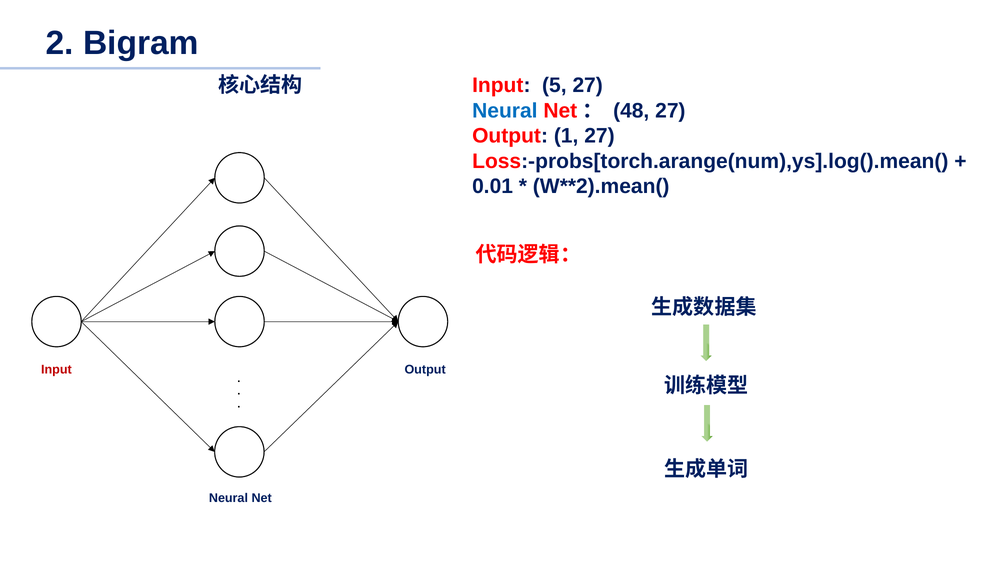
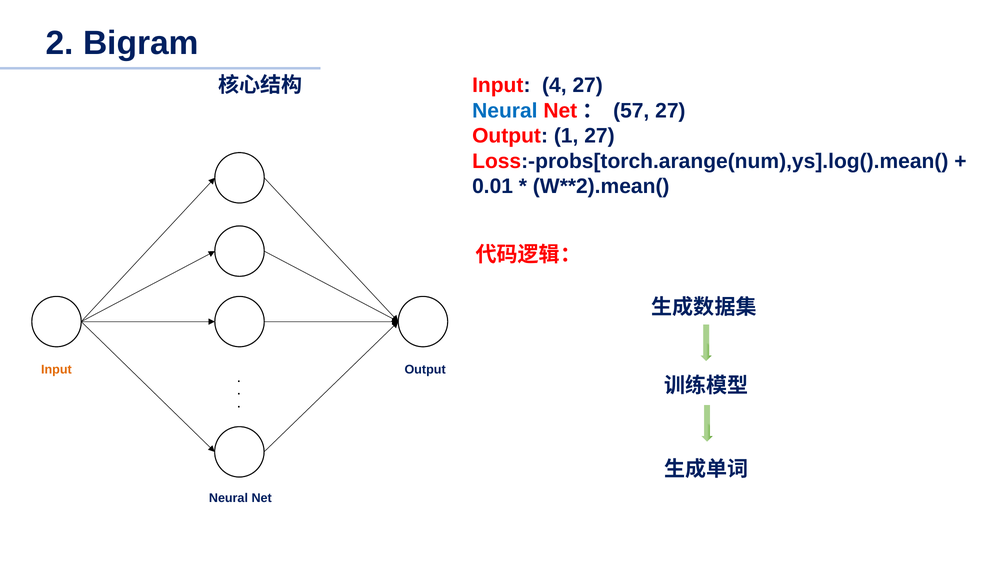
5: 5 -> 4
48: 48 -> 57
Input at (56, 369) colour: red -> orange
